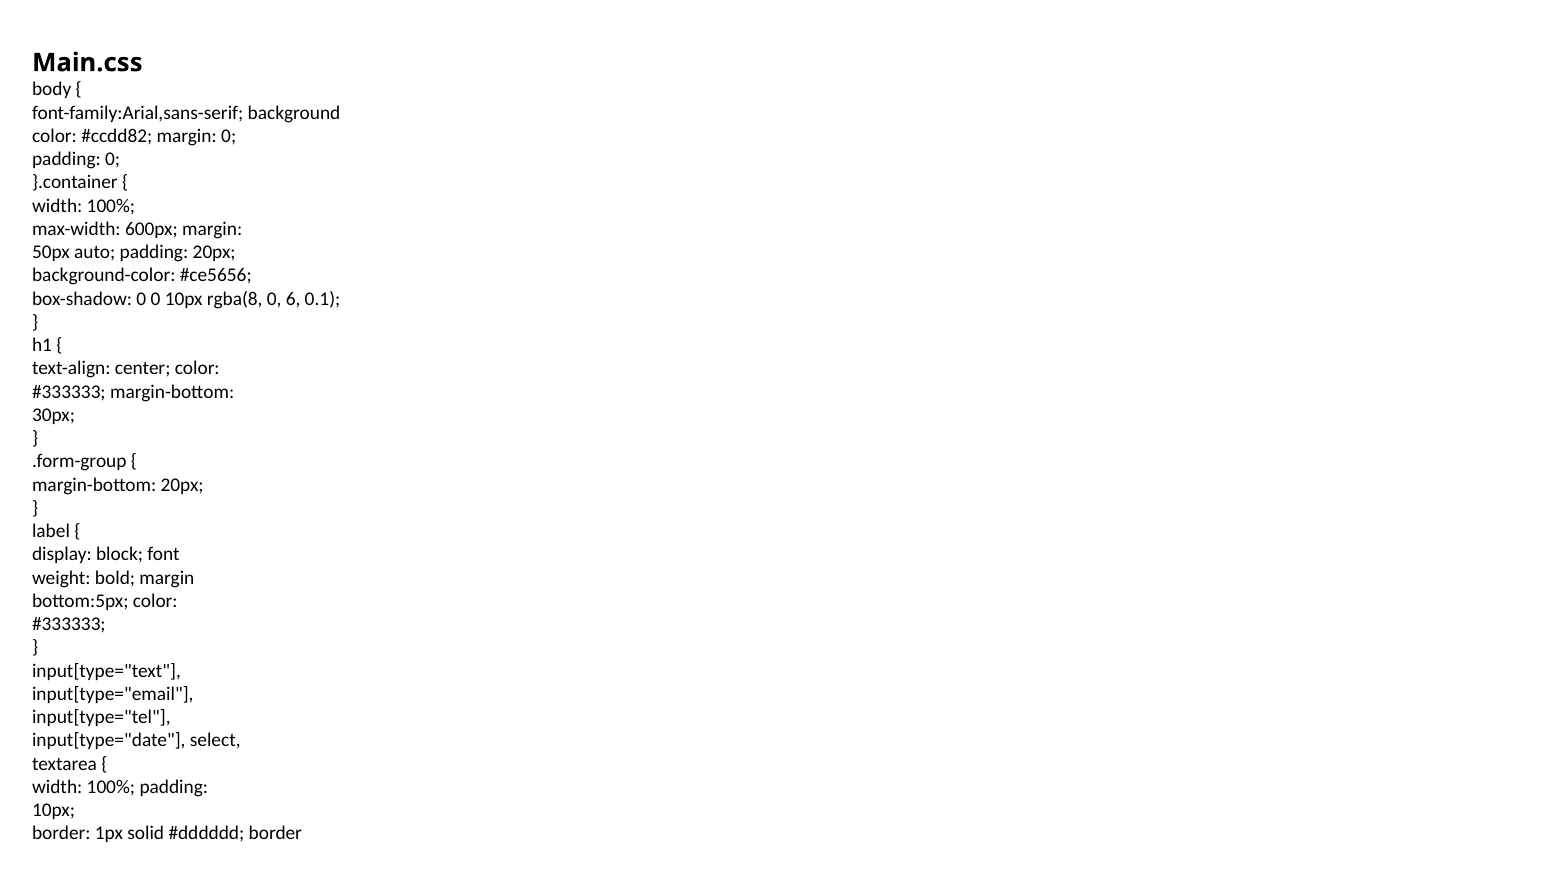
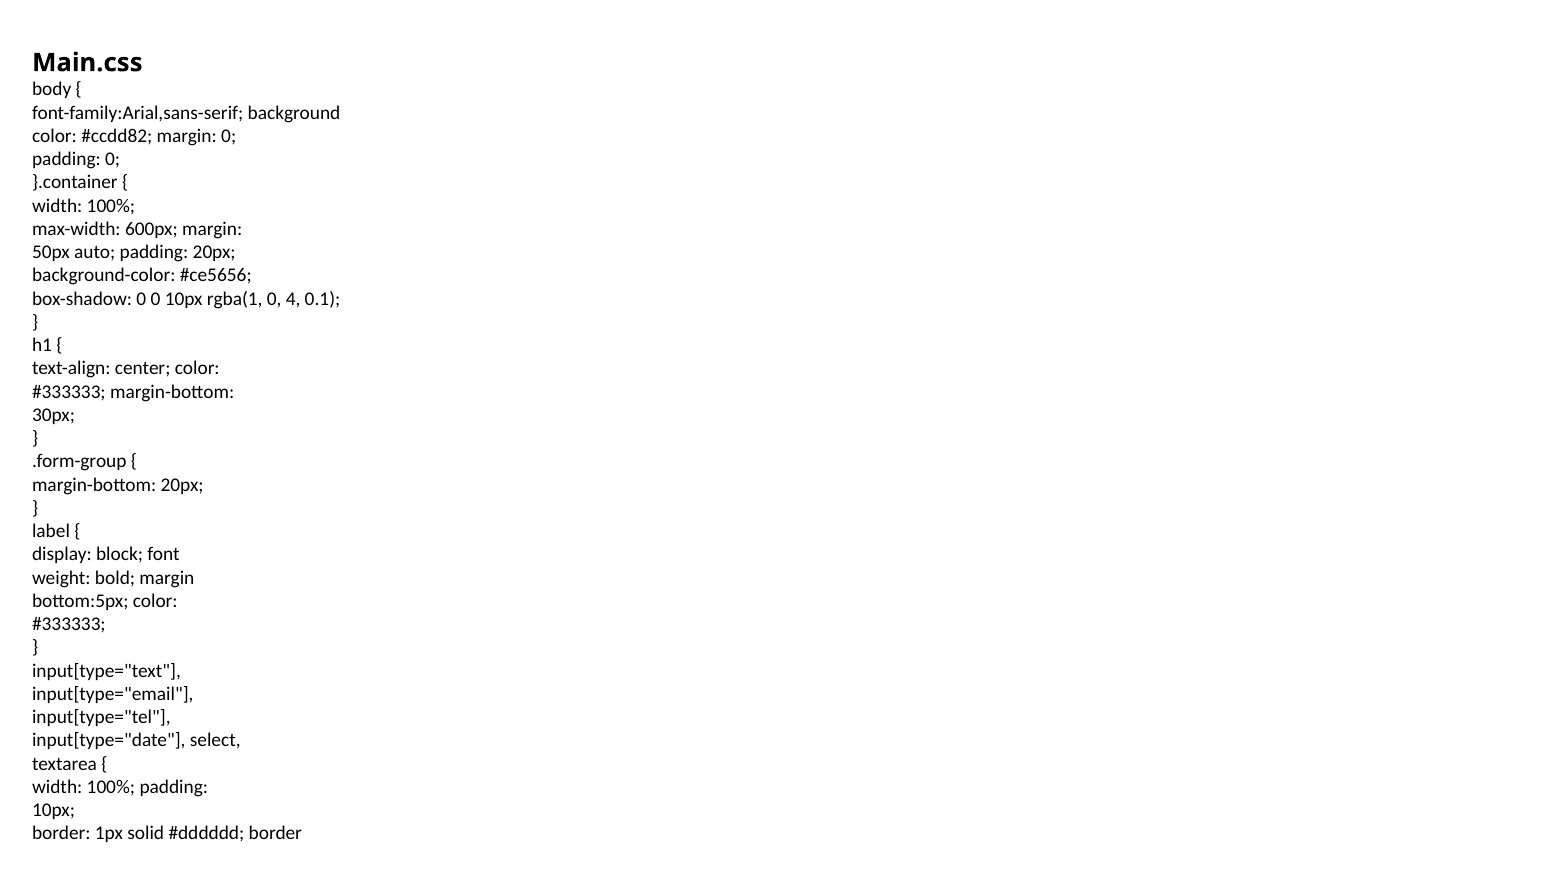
rgba(8: rgba(8 -> rgba(1
6: 6 -> 4
